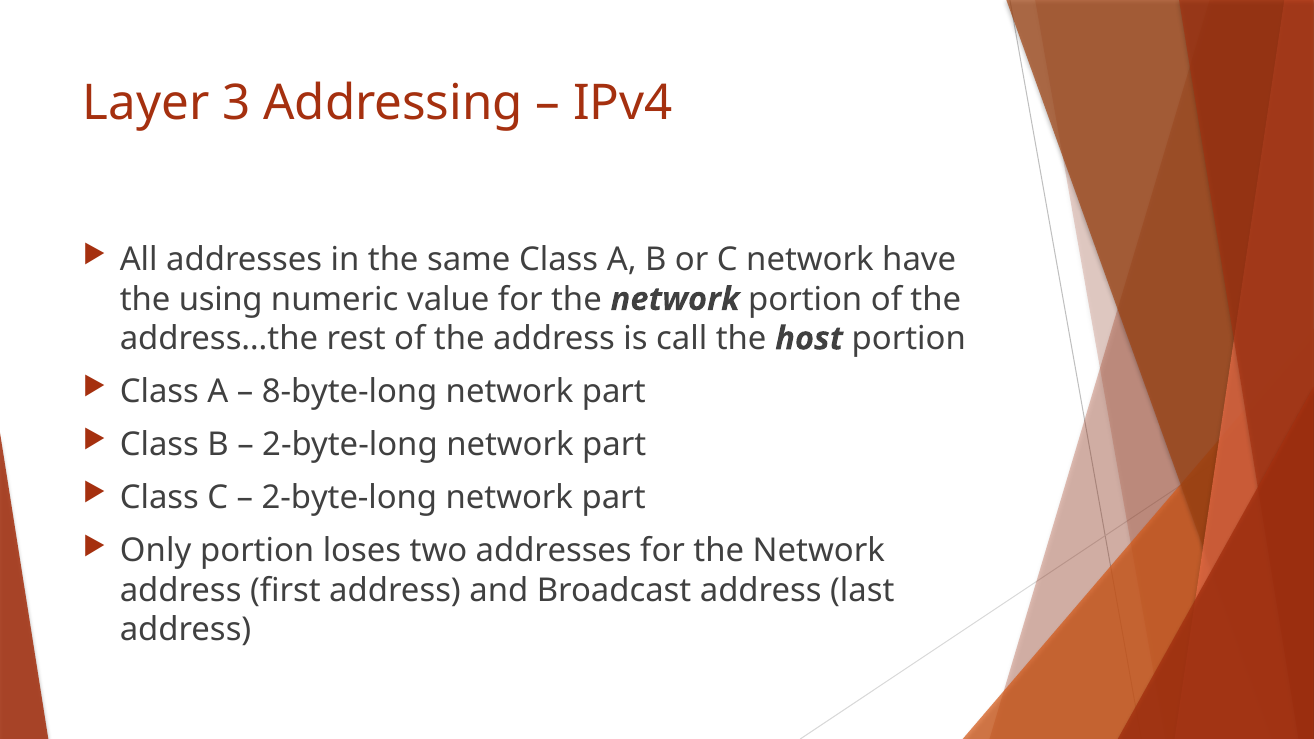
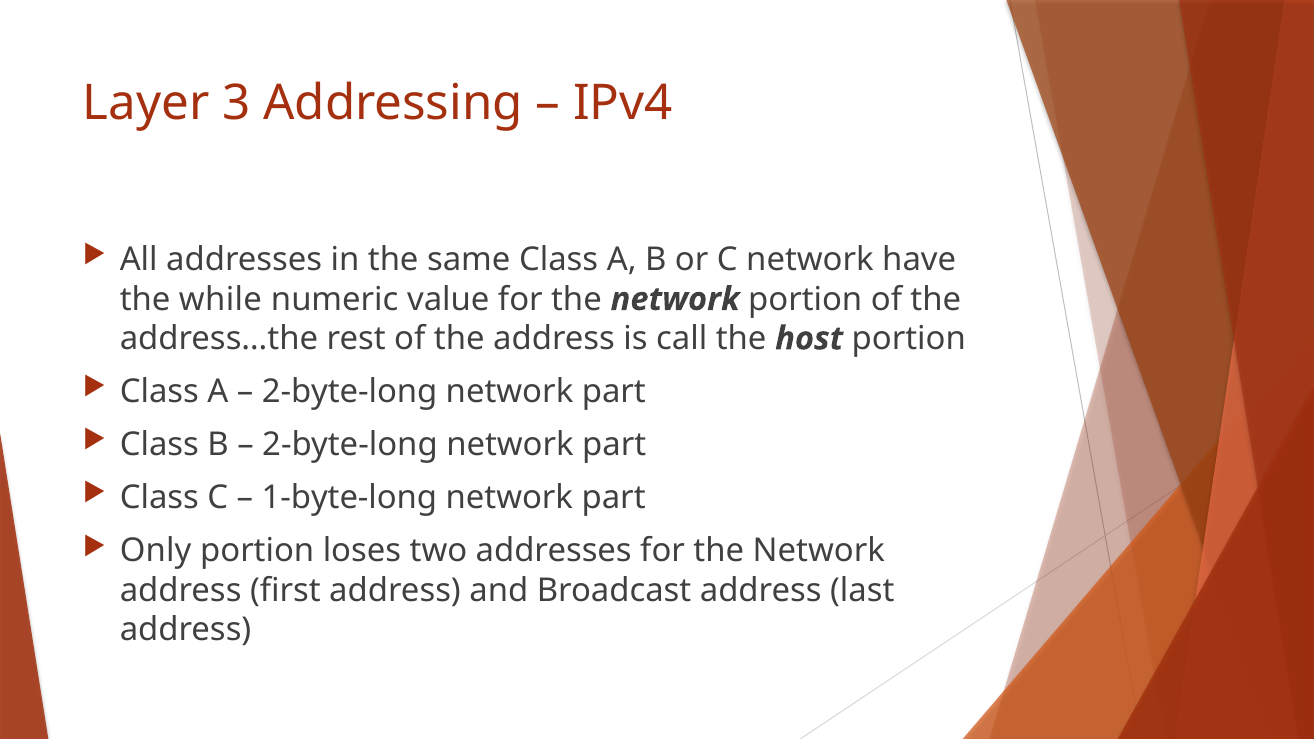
using: using -> while
8-byte-long at (350, 392): 8-byte-long -> 2-byte-long
2-byte-long at (349, 498): 2-byte-long -> 1-byte-long
